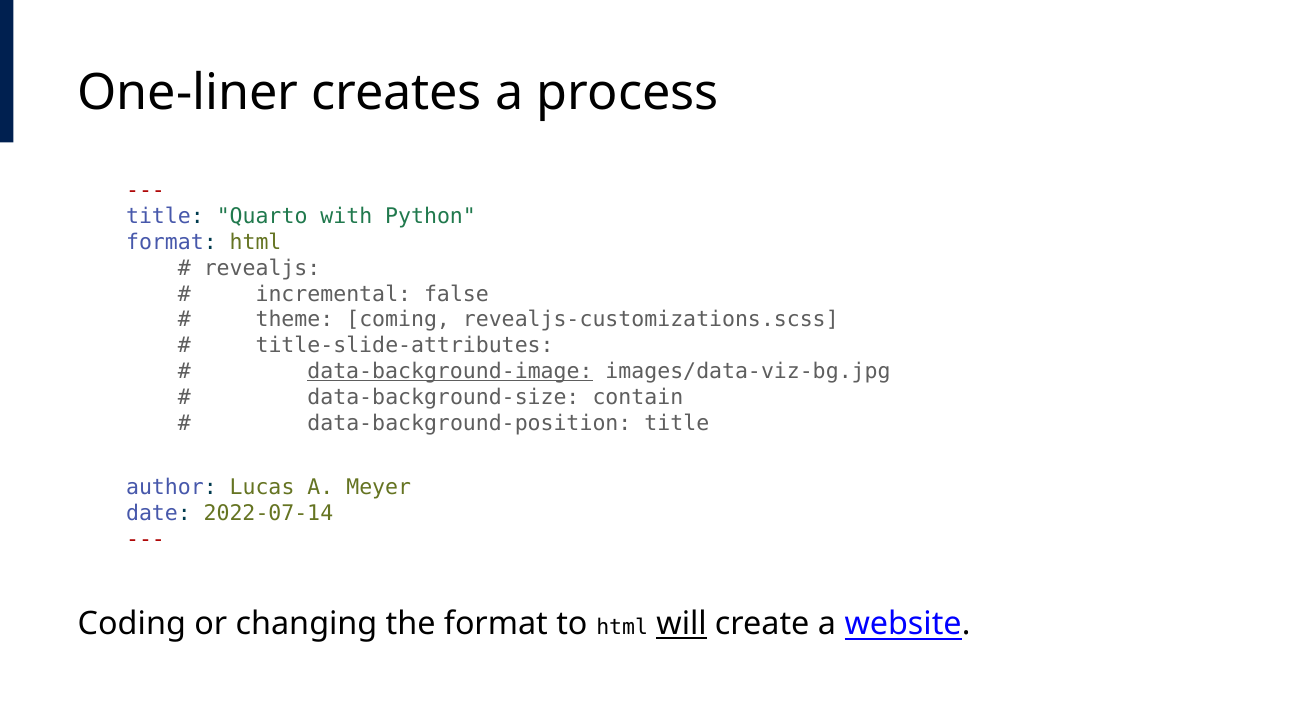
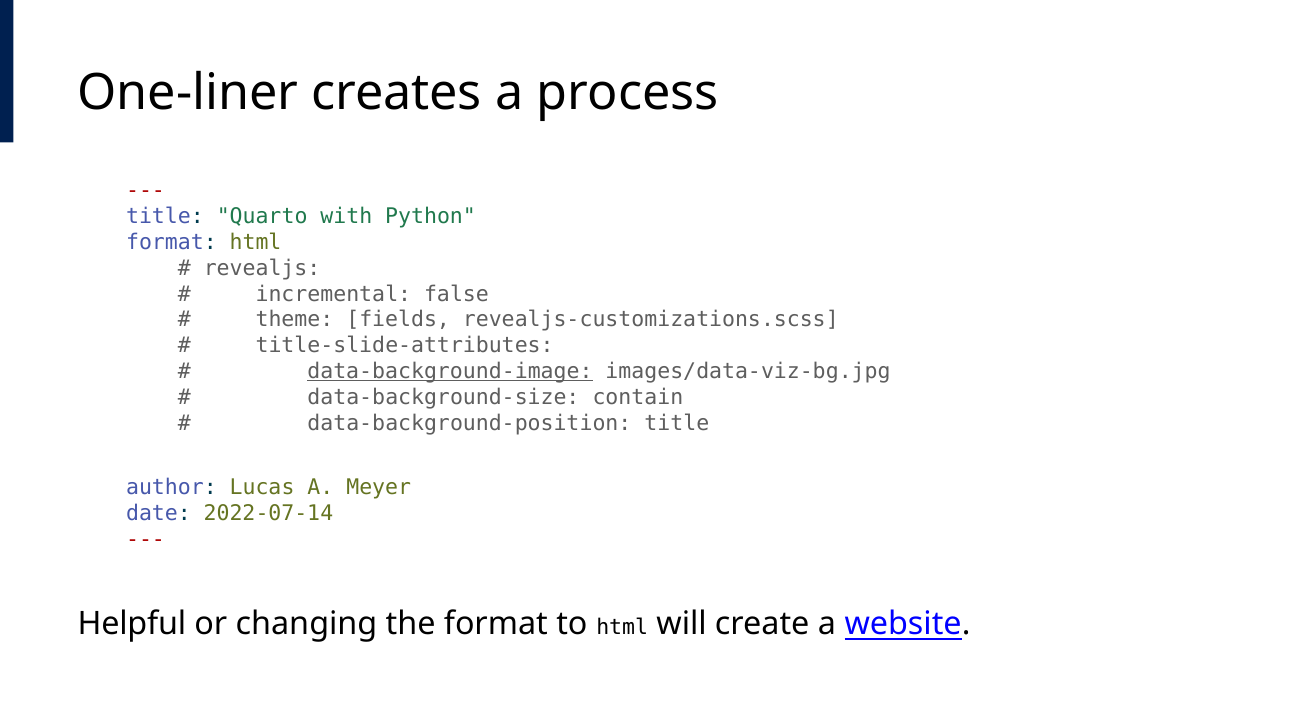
coming: coming -> fields
Coding: Coding -> Helpful
will underline: present -> none
